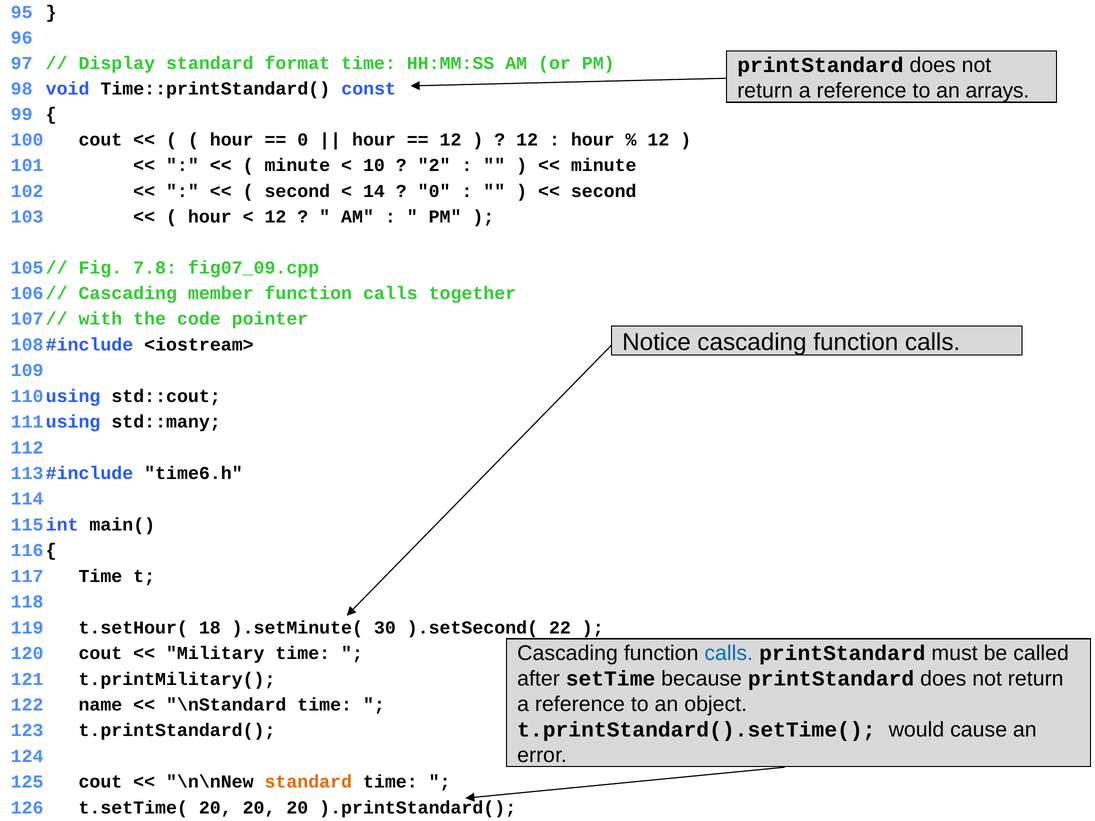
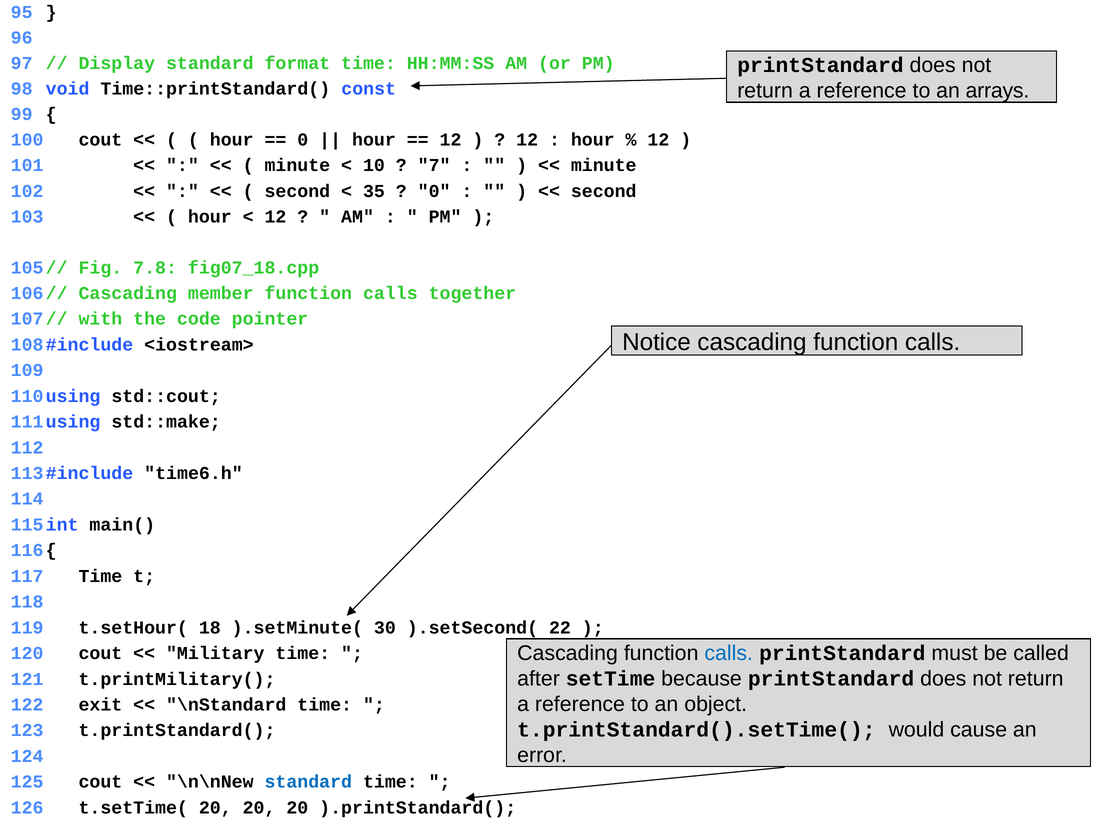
2: 2 -> 7
14: 14 -> 35
fig07_09.cpp: fig07_09.cpp -> fig07_18.cpp
std::many: std::many -> std::make
name: name -> exit
standard at (308, 782) colour: orange -> blue
